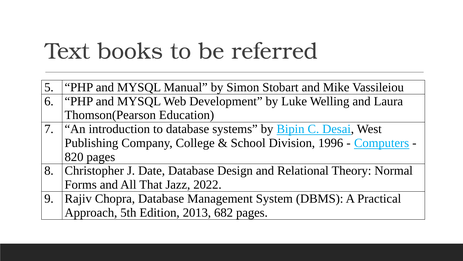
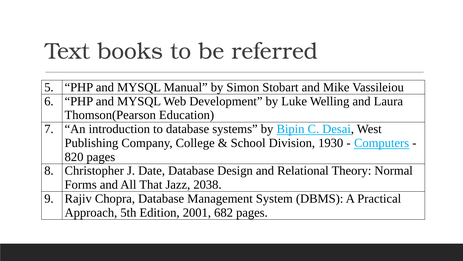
1996: 1996 -> 1930
2022: 2022 -> 2038
2013: 2013 -> 2001
